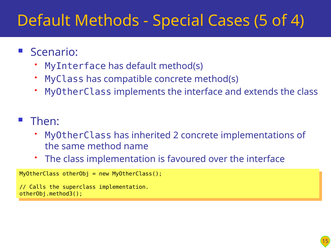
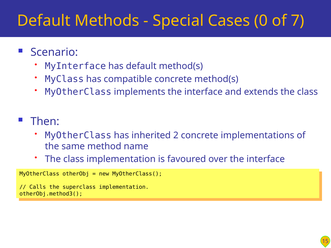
5: 5 -> 0
4: 4 -> 7
